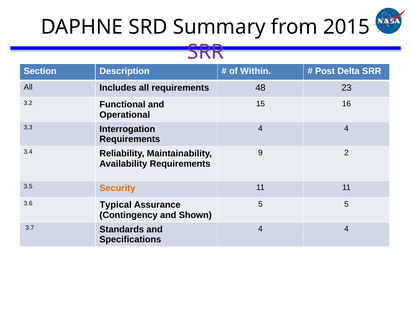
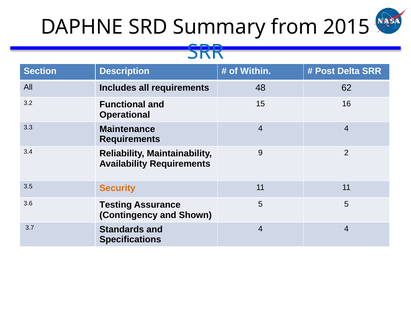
SRR at (206, 52) colour: purple -> blue
23: 23 -> 62
Interrogation: Interrogation -> Maintenance
Typical: Typical -> Testing
